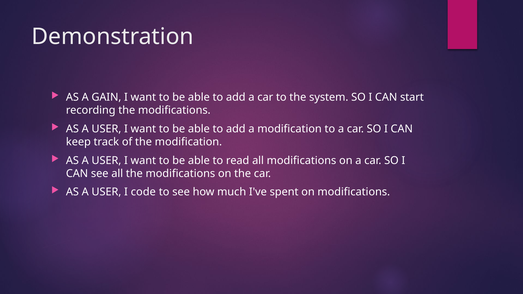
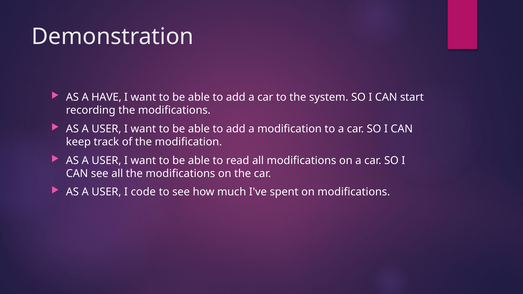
GAIN: GAIN -> HAVE
